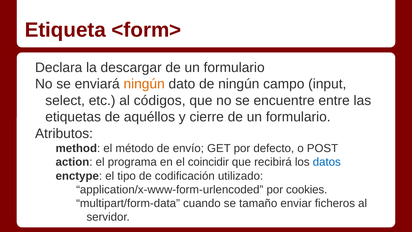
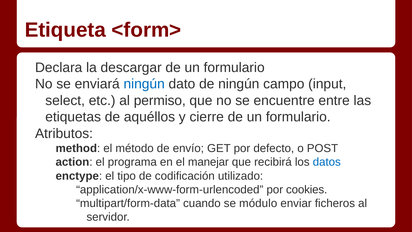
ningún at (144, 84) colour: orange -> blue
códigos: códigos -> permiso
coincidir: coincidir -> manejar
tamaño: tamaño -> módulo
